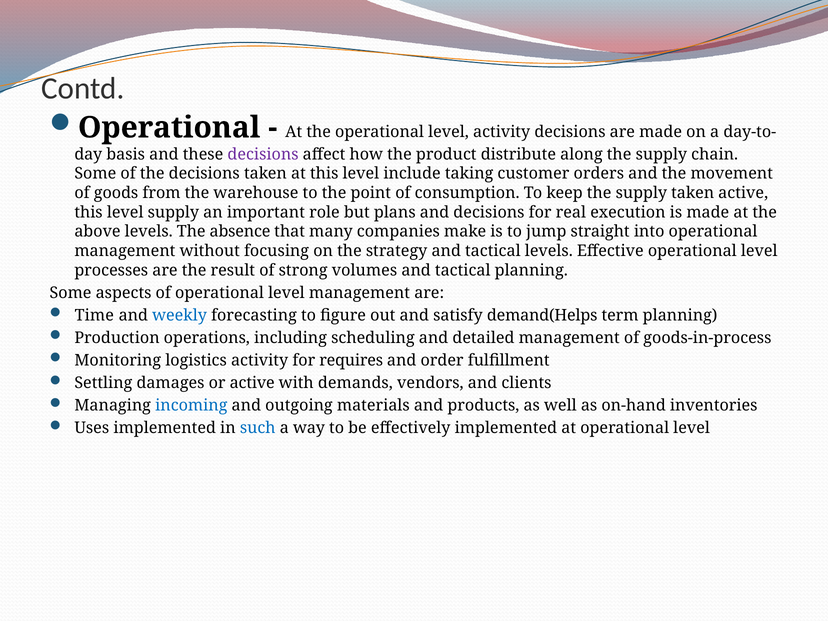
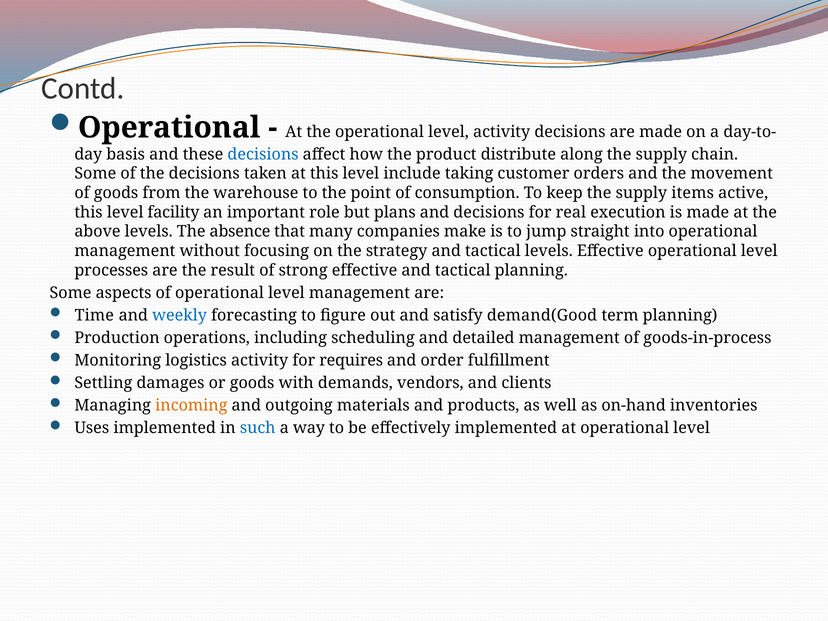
decisions at (263, 154) colour: purple -> blue
supply taken: taken -> items
level supply: supply -> facility
strong volumes: volumes -> effective
demand(Helps: demand(Helps -> demand(Good
or active: active -> goods
incoming colour: blue -> orange
